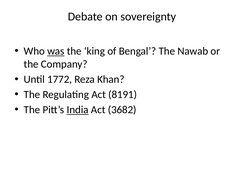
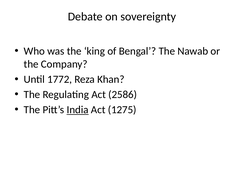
was underline: present -> none
8191: 8191 -> 2586
3682: 3682 -> 1275
